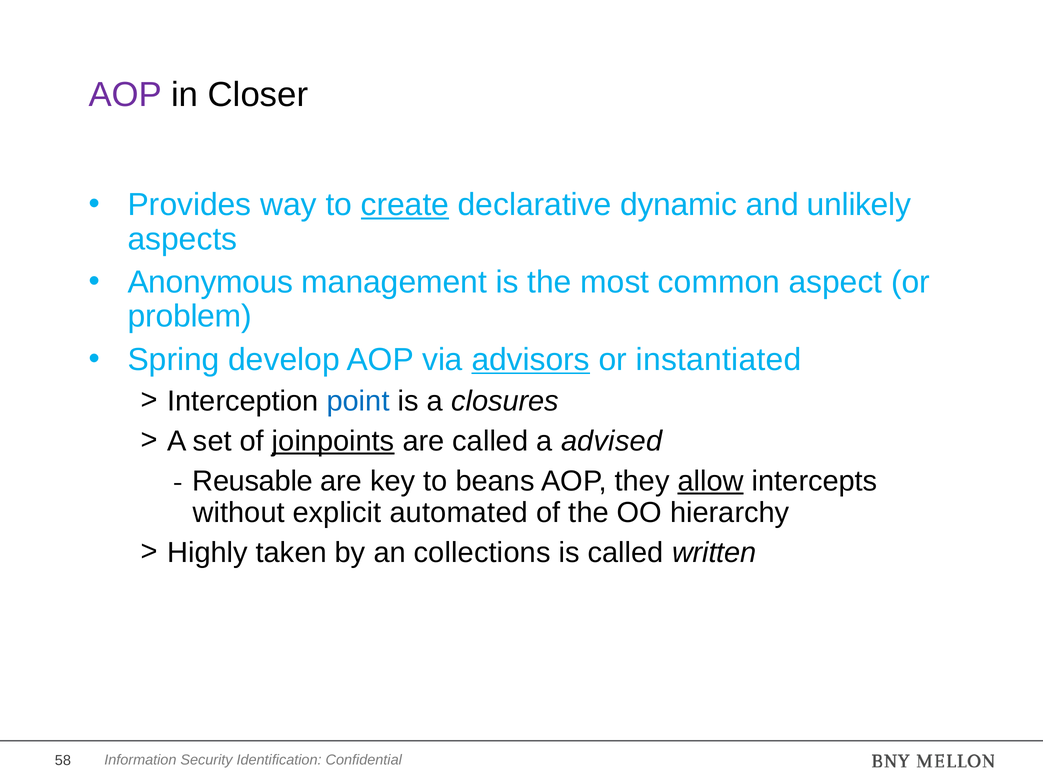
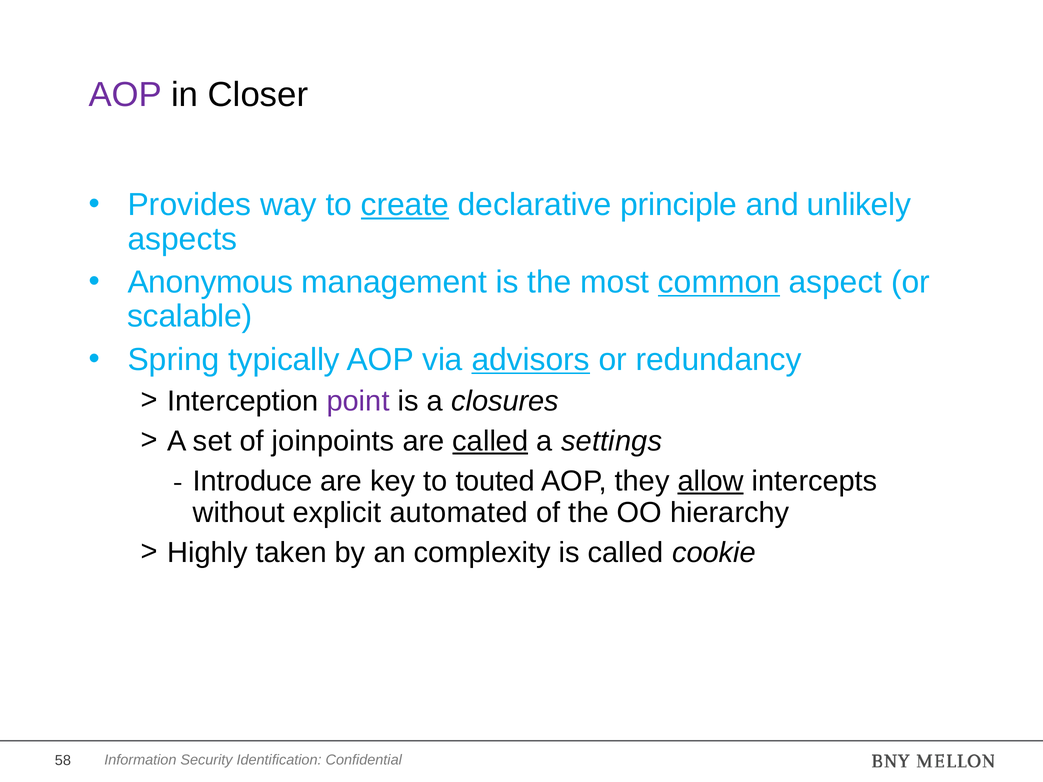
dynamic: dynamic -> principle
common underline: none -> present
problem: problem -> scalable
develop: develop -> typically
instantiated: instantiated -> redundancy
point colour: blue -> purple
joinpoints underline: present -> none
called at (490, 441) underline: none -> present
advised: advised -> settings
Reusable: Reusable -> Introduce
beans: beans -> touted
collections: collections -> complexity
written: written -> cookie
